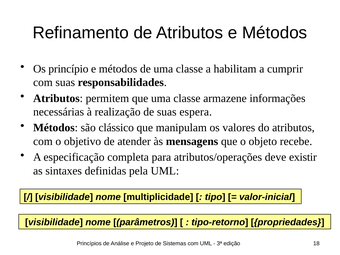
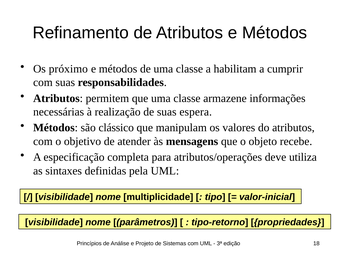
princípio: princípio -> próximo
existir: existir -> utiliza
